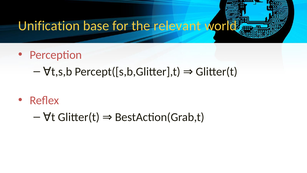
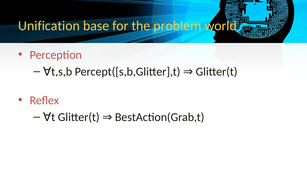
relevant: relevant -> problem
